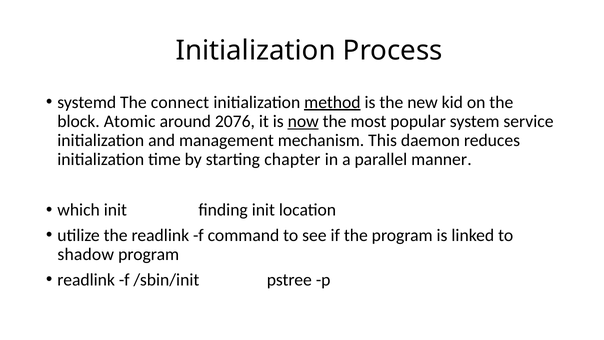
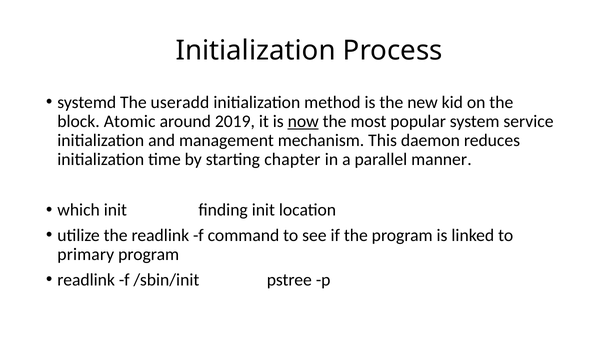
connect: connect -> useradd
method underline: present -> none
2076: 2076 -> 2019
shadow: shadow -> primary
